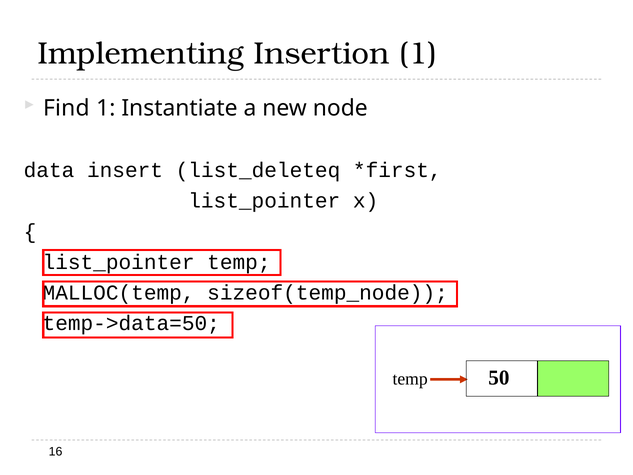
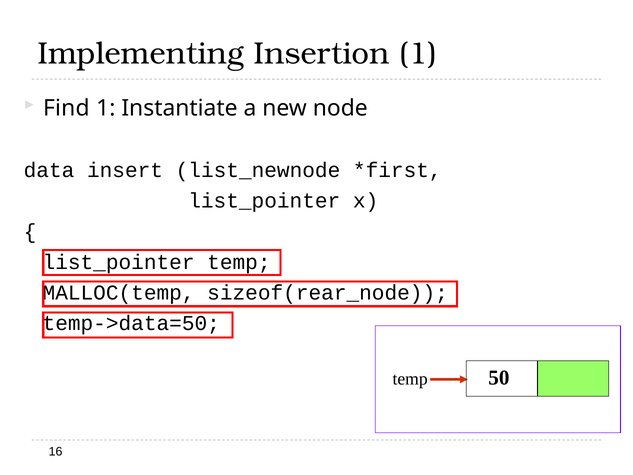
list_deleteq: list_deleteq -> list_newnode
sizeof(temp_node: sizeof(temp_node -> sizeof(rear_node
